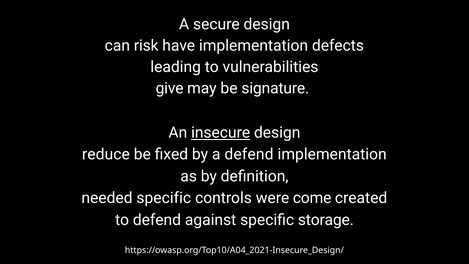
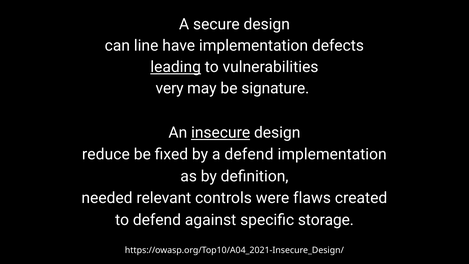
risk: risk -> line
leading underline: none -> present
give: give -> very
needed specific: specific -> relevant
come: come -> flaws
